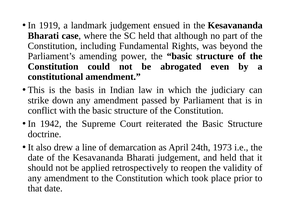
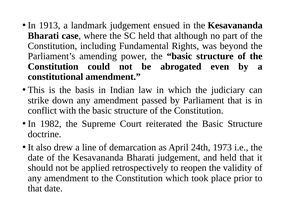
1919: 1919 -> 1913
1942: 1942 -> 1982
